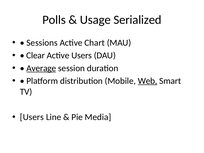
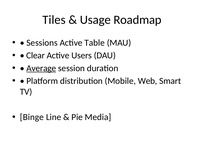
Polls: Polls -> Tiles
Serialized: Serialized -> Roadmap
Chart: Chart -> Table
Web underline: present -> none
Users at (32, 117): Users -> Binge
